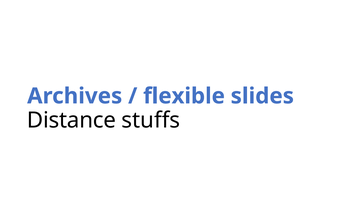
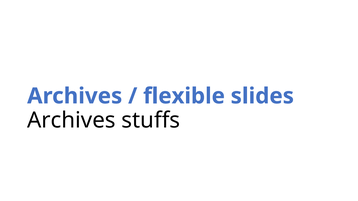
Distance at (71, 120): Distance -> Archives
